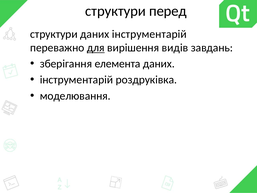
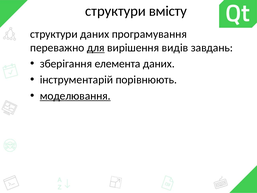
перед: перед -> вмісту
даних інструментарій: інструментарій -> програмування
роздруківка: роздруківка -> порівнюють
моделювання underline: none -> present
